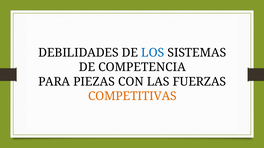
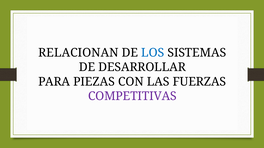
DEBILIDADES: DEBILIDADES -> RELACIONAN
COMPETENCIA: COMPETENCIA -> DESARROLLAR
COMPETITIVAS colour: orange -> purple
